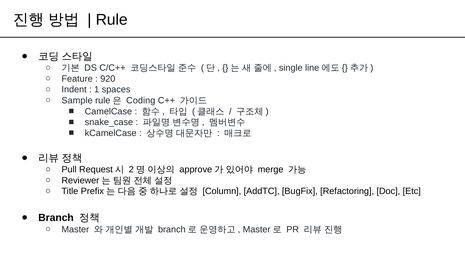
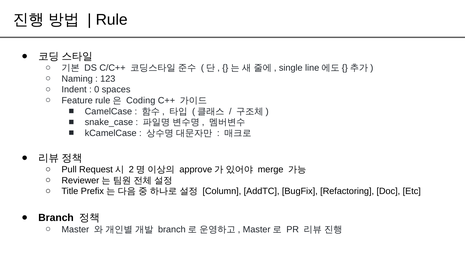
Feature: Feature -> Naming
920: 920 -> 123
1: 1 -> 0
Sample: Sample -> Feature
